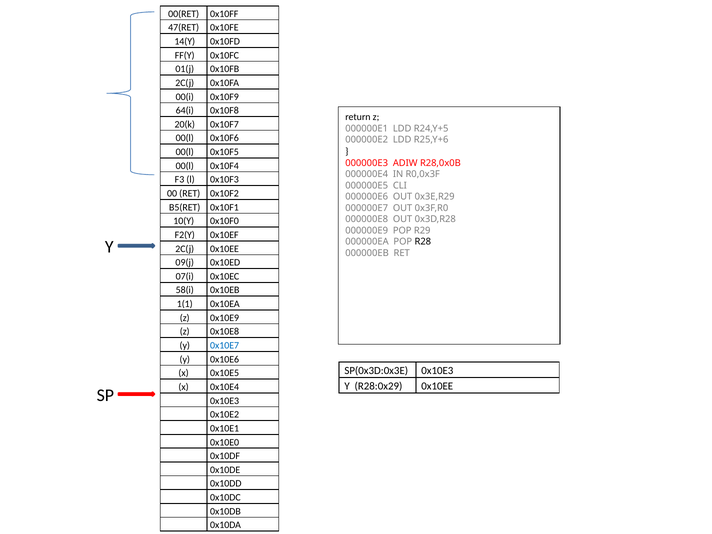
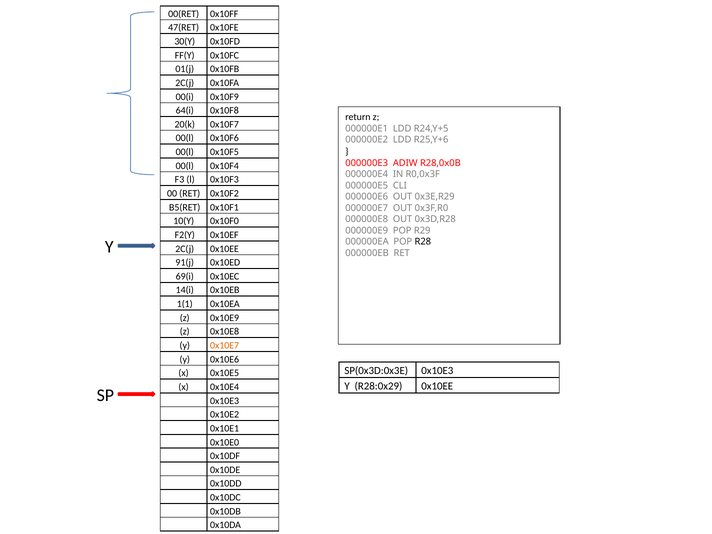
14(Y: 14(Y -> 30(Y
09(j: 09(j -> 91(j
07(i: 07(i -> 69(i
58(i: 58(i -> 14(i
0x10E7 colour: blue -> orange
